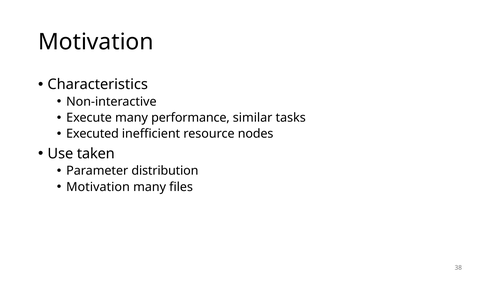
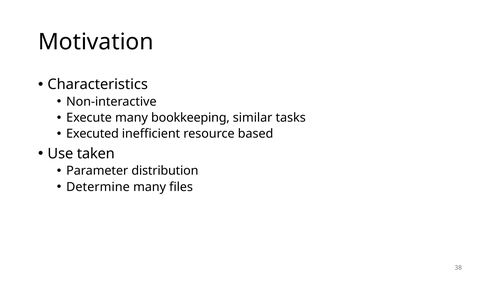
performance: performance -> bookkeeping
nodes: nodes -> based
Motivation at (98, 187): Motivation -> Determine
